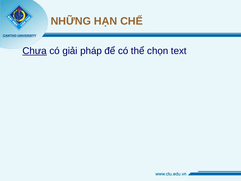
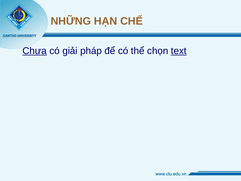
text underline: none -> present
